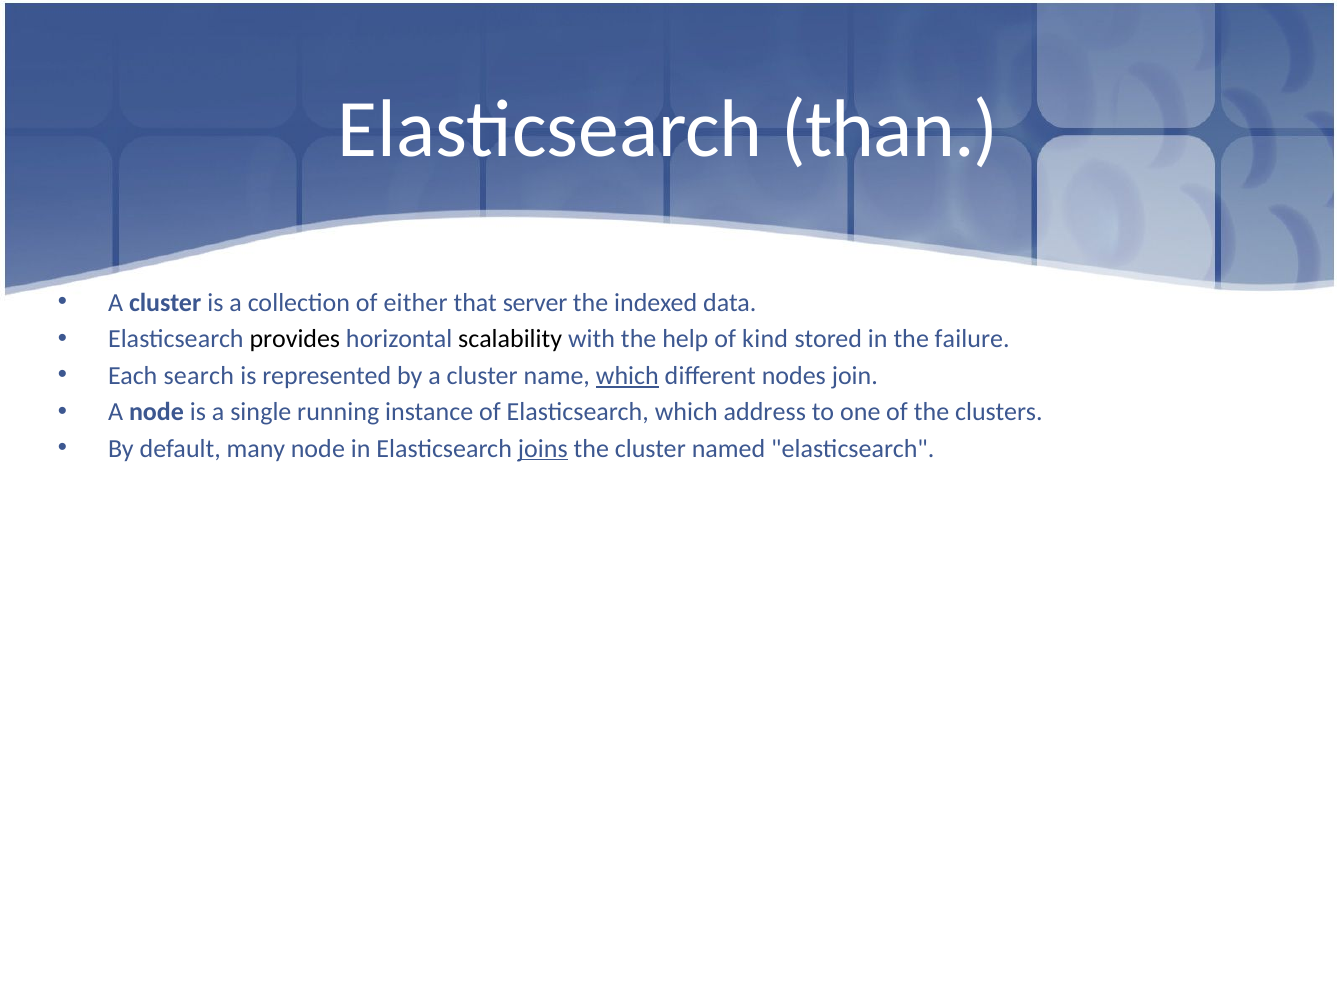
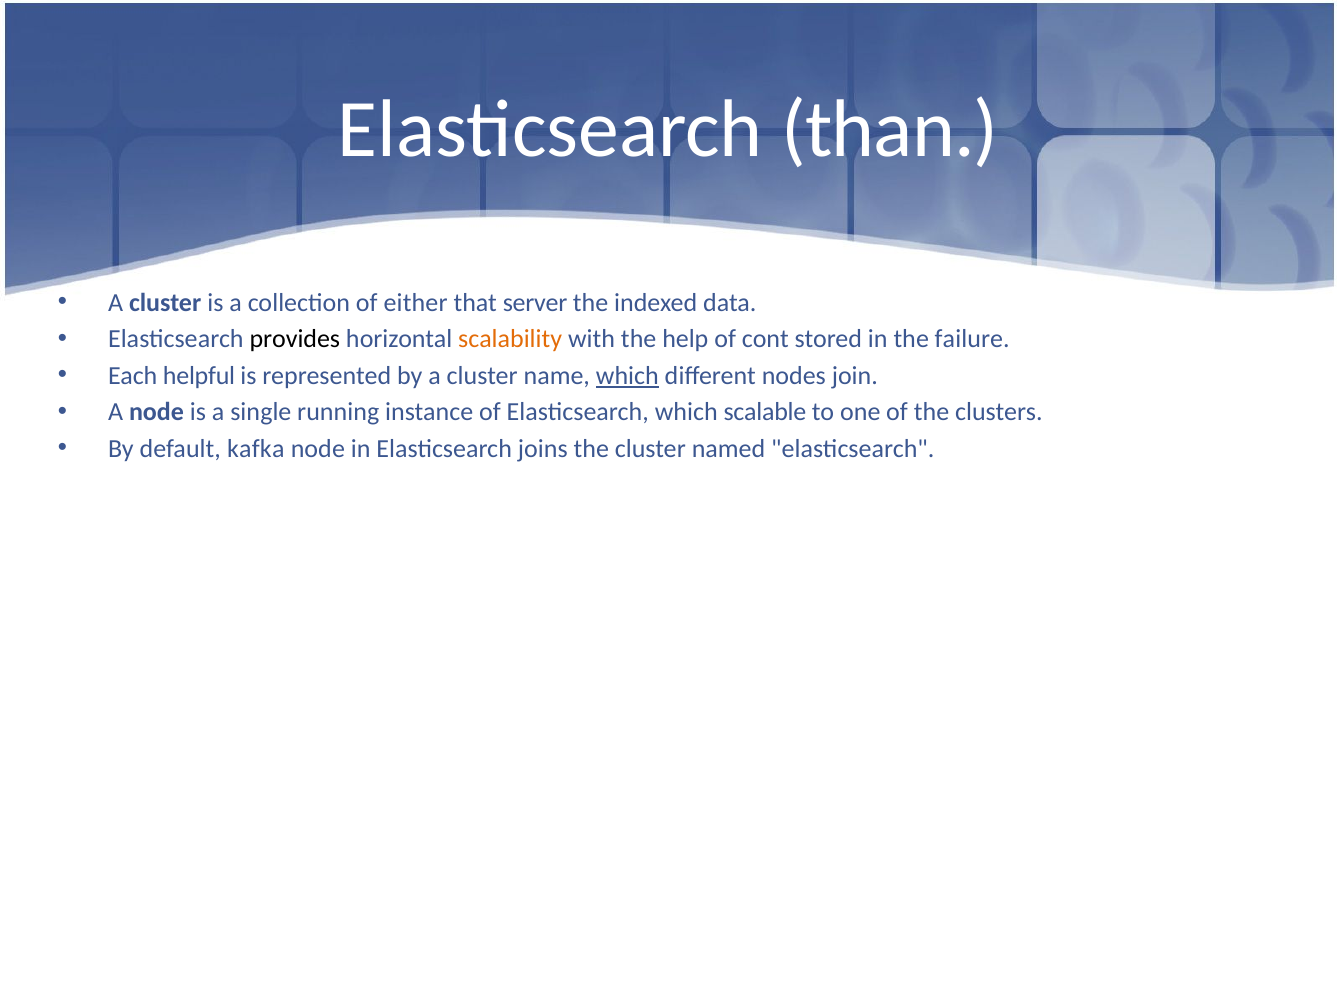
scalability colour: black -> orange
kind: kind -> cont
search: search -> helpful
address: address -> scalable
many: many -> kafka
joins underline: present -> none
